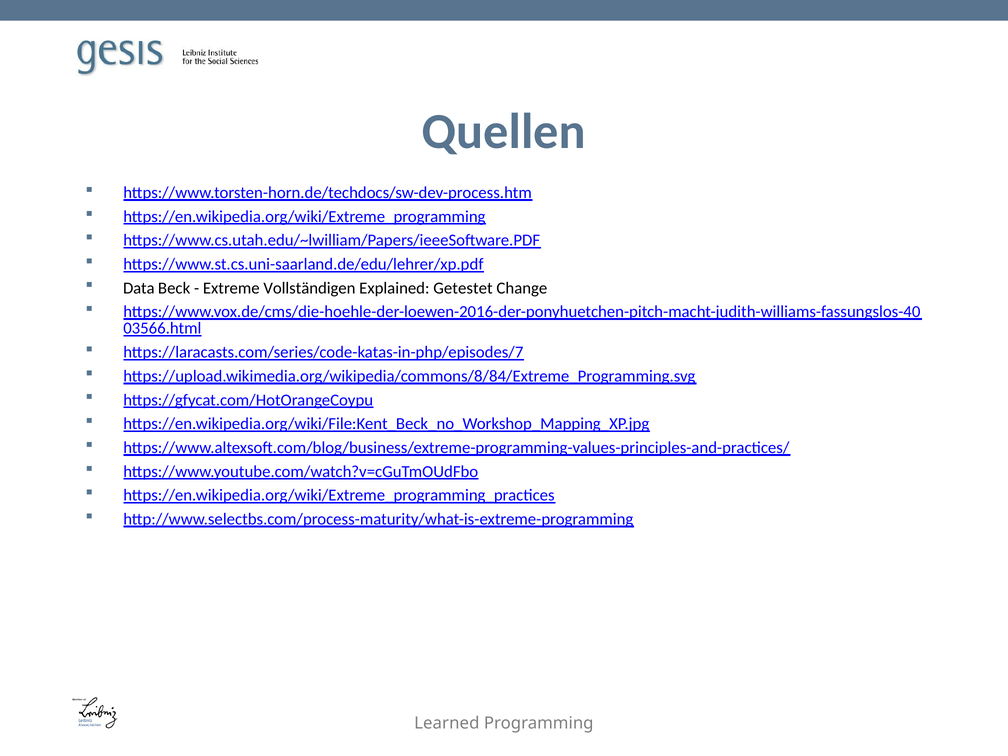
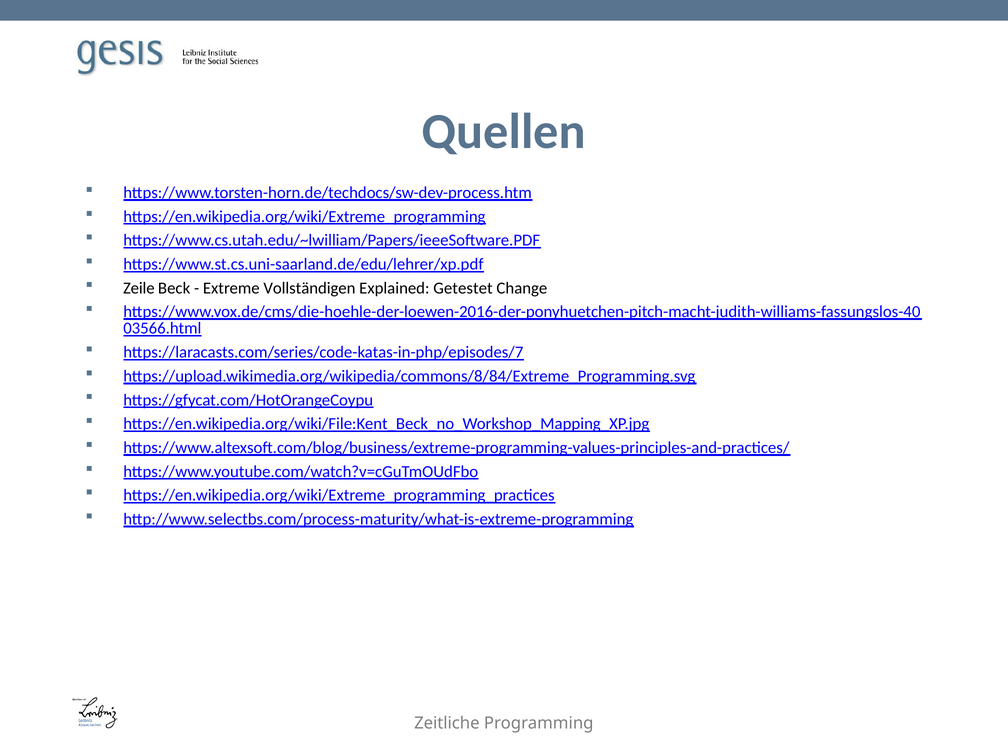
Data: Data -> Zeile
Learned: Learned -> Zeitliche
